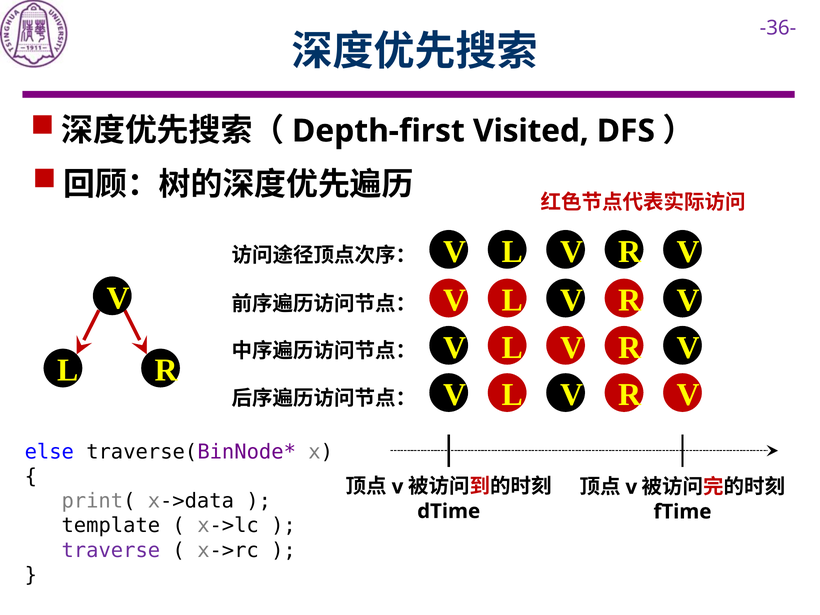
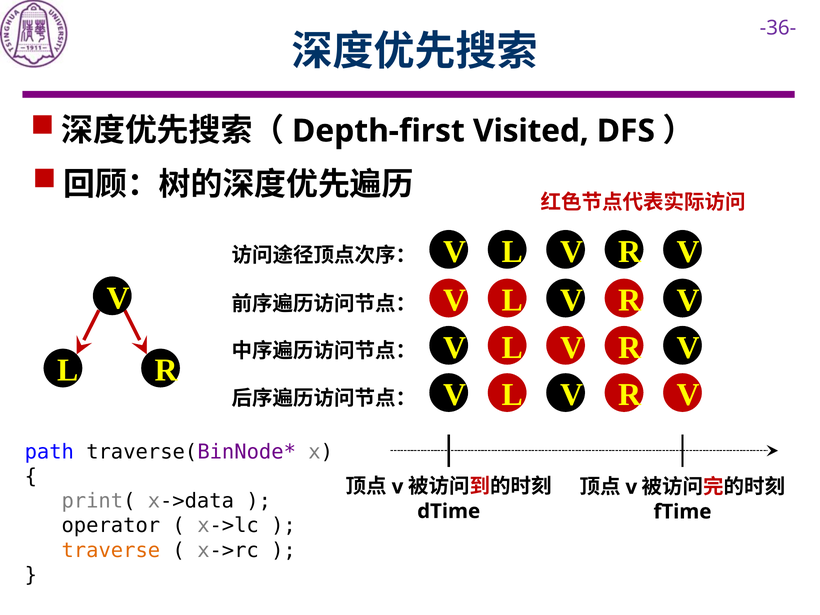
else: else -> path
template: template -> operator
traverse colour: purple -> orange
